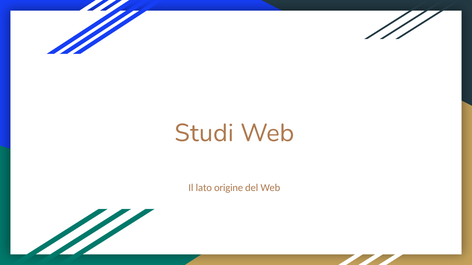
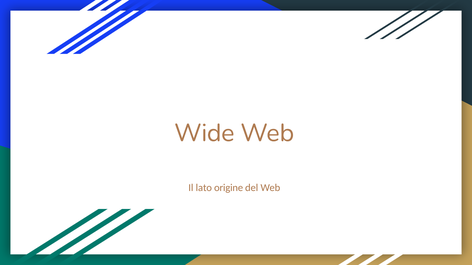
Studi: Studi -> Wide
